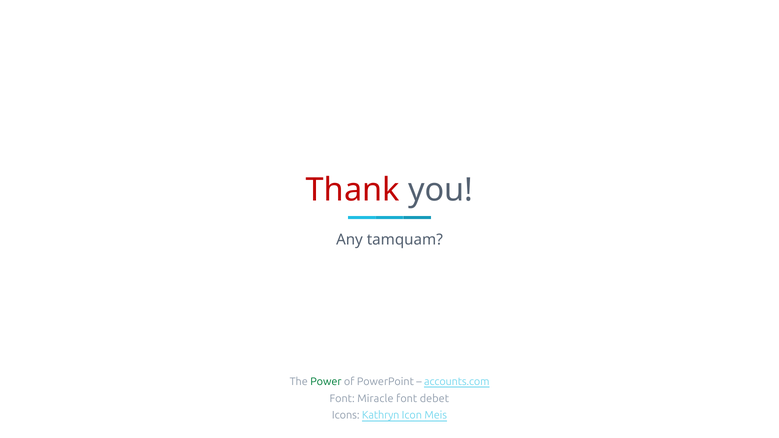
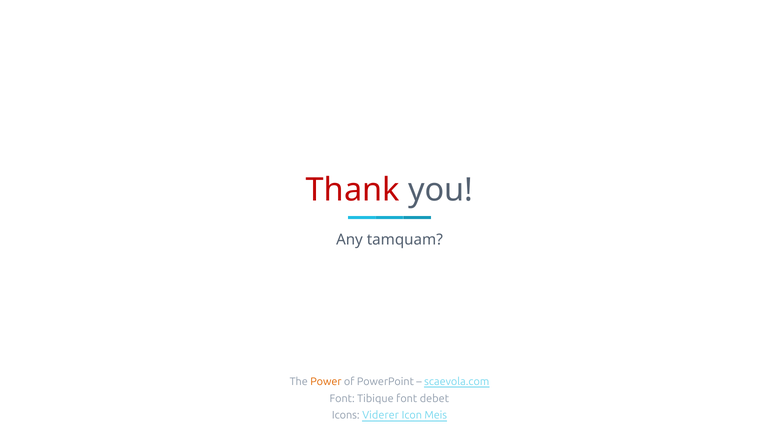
Power colour: green -> orange
accounts.com: accounts.com -> scaevola.com
Miracle: Miracle -> Tibique
Kathryn: Kathryn -> Viderer
